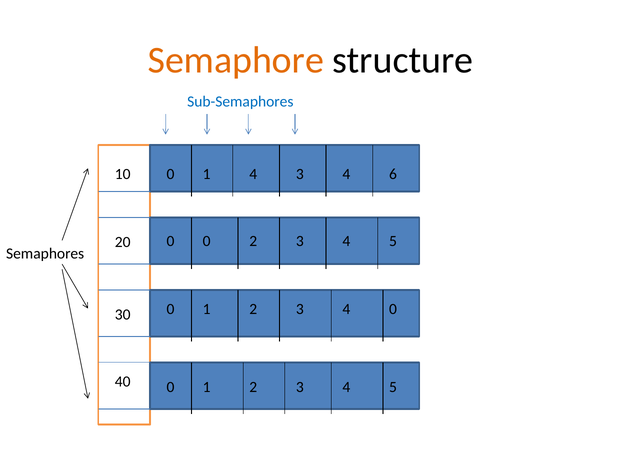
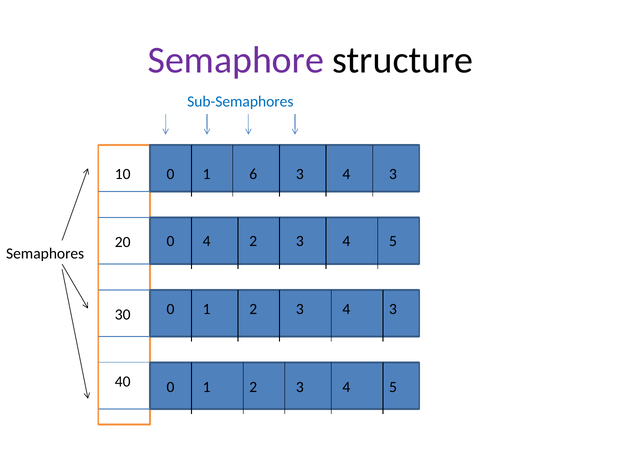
Semaphore colour: orange -> purple
1 4: 4 -> 6
6 at (393, 174): 6 -> 3
0 at (207, 241): 0 -> 4
2 3 4 0: 0 -> 3
